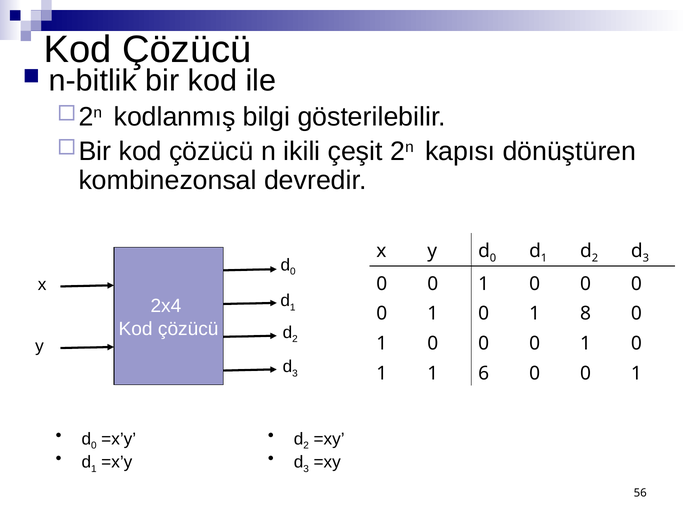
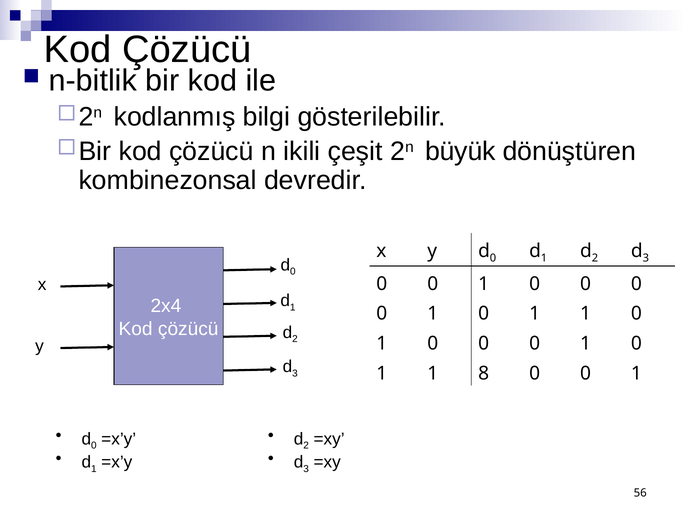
kapısı: kapısı -> büyük
8 at (586, 314): 8 -> 1
6: 6 -> 8
